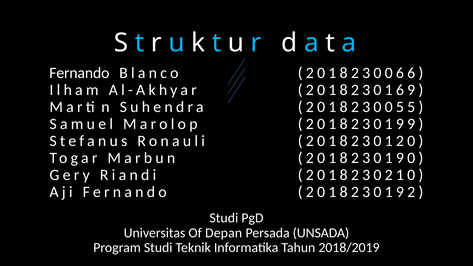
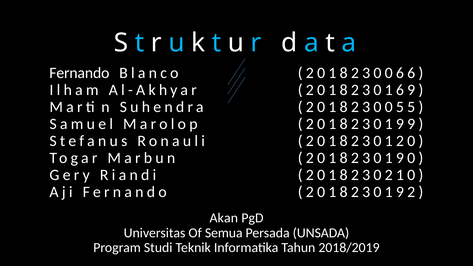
Studi at (224, 218): Studi -> Akan
Depan: Depan -> Semua
